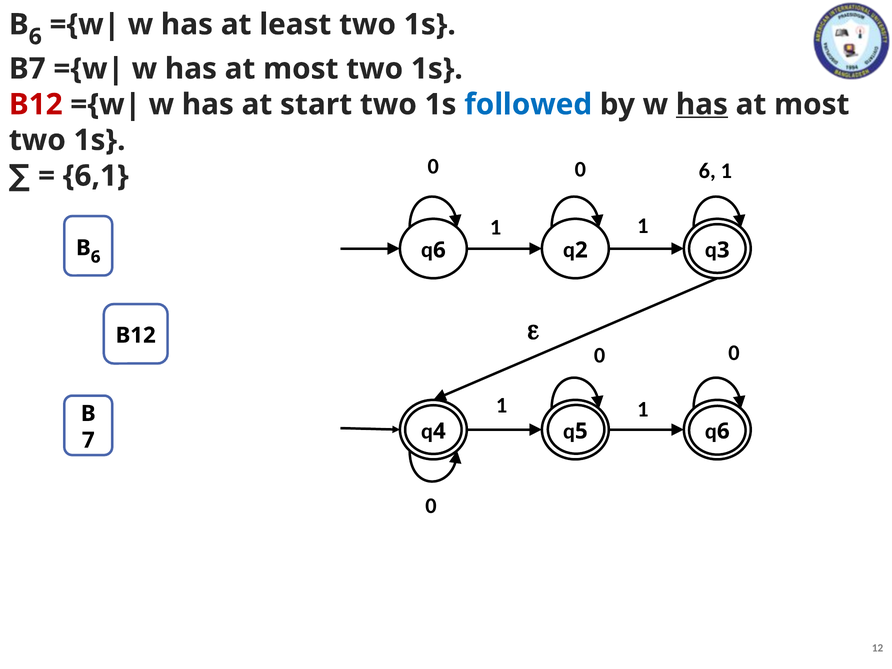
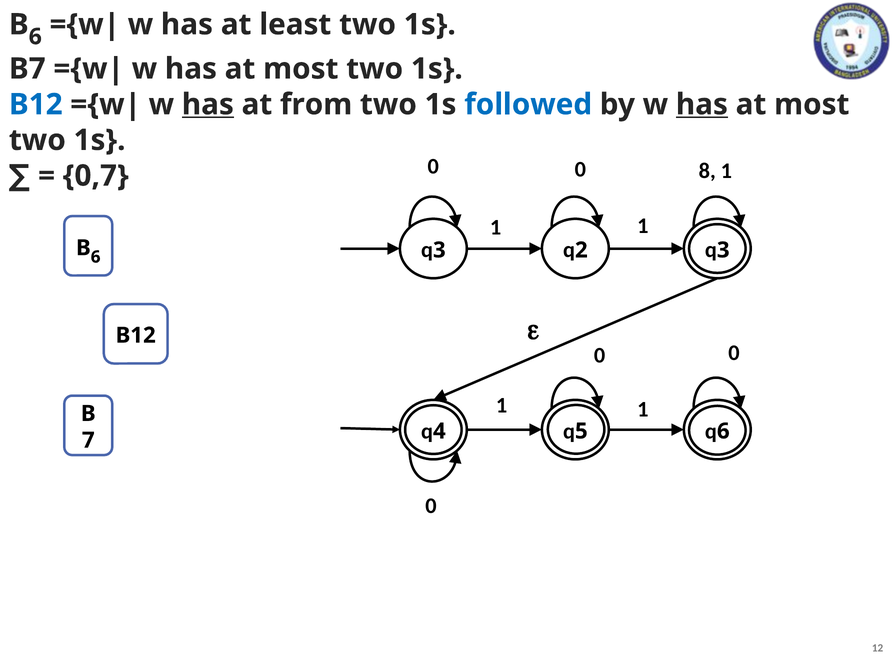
B12 at (36, 104) colour: red -> blue
has at (208, 104) underline: none -> present
start: start -> from
6 at (707, 171): 6 -> 8
6,1: 6,1 -> 0,7
6 at (439, 250): 6 -> 3
